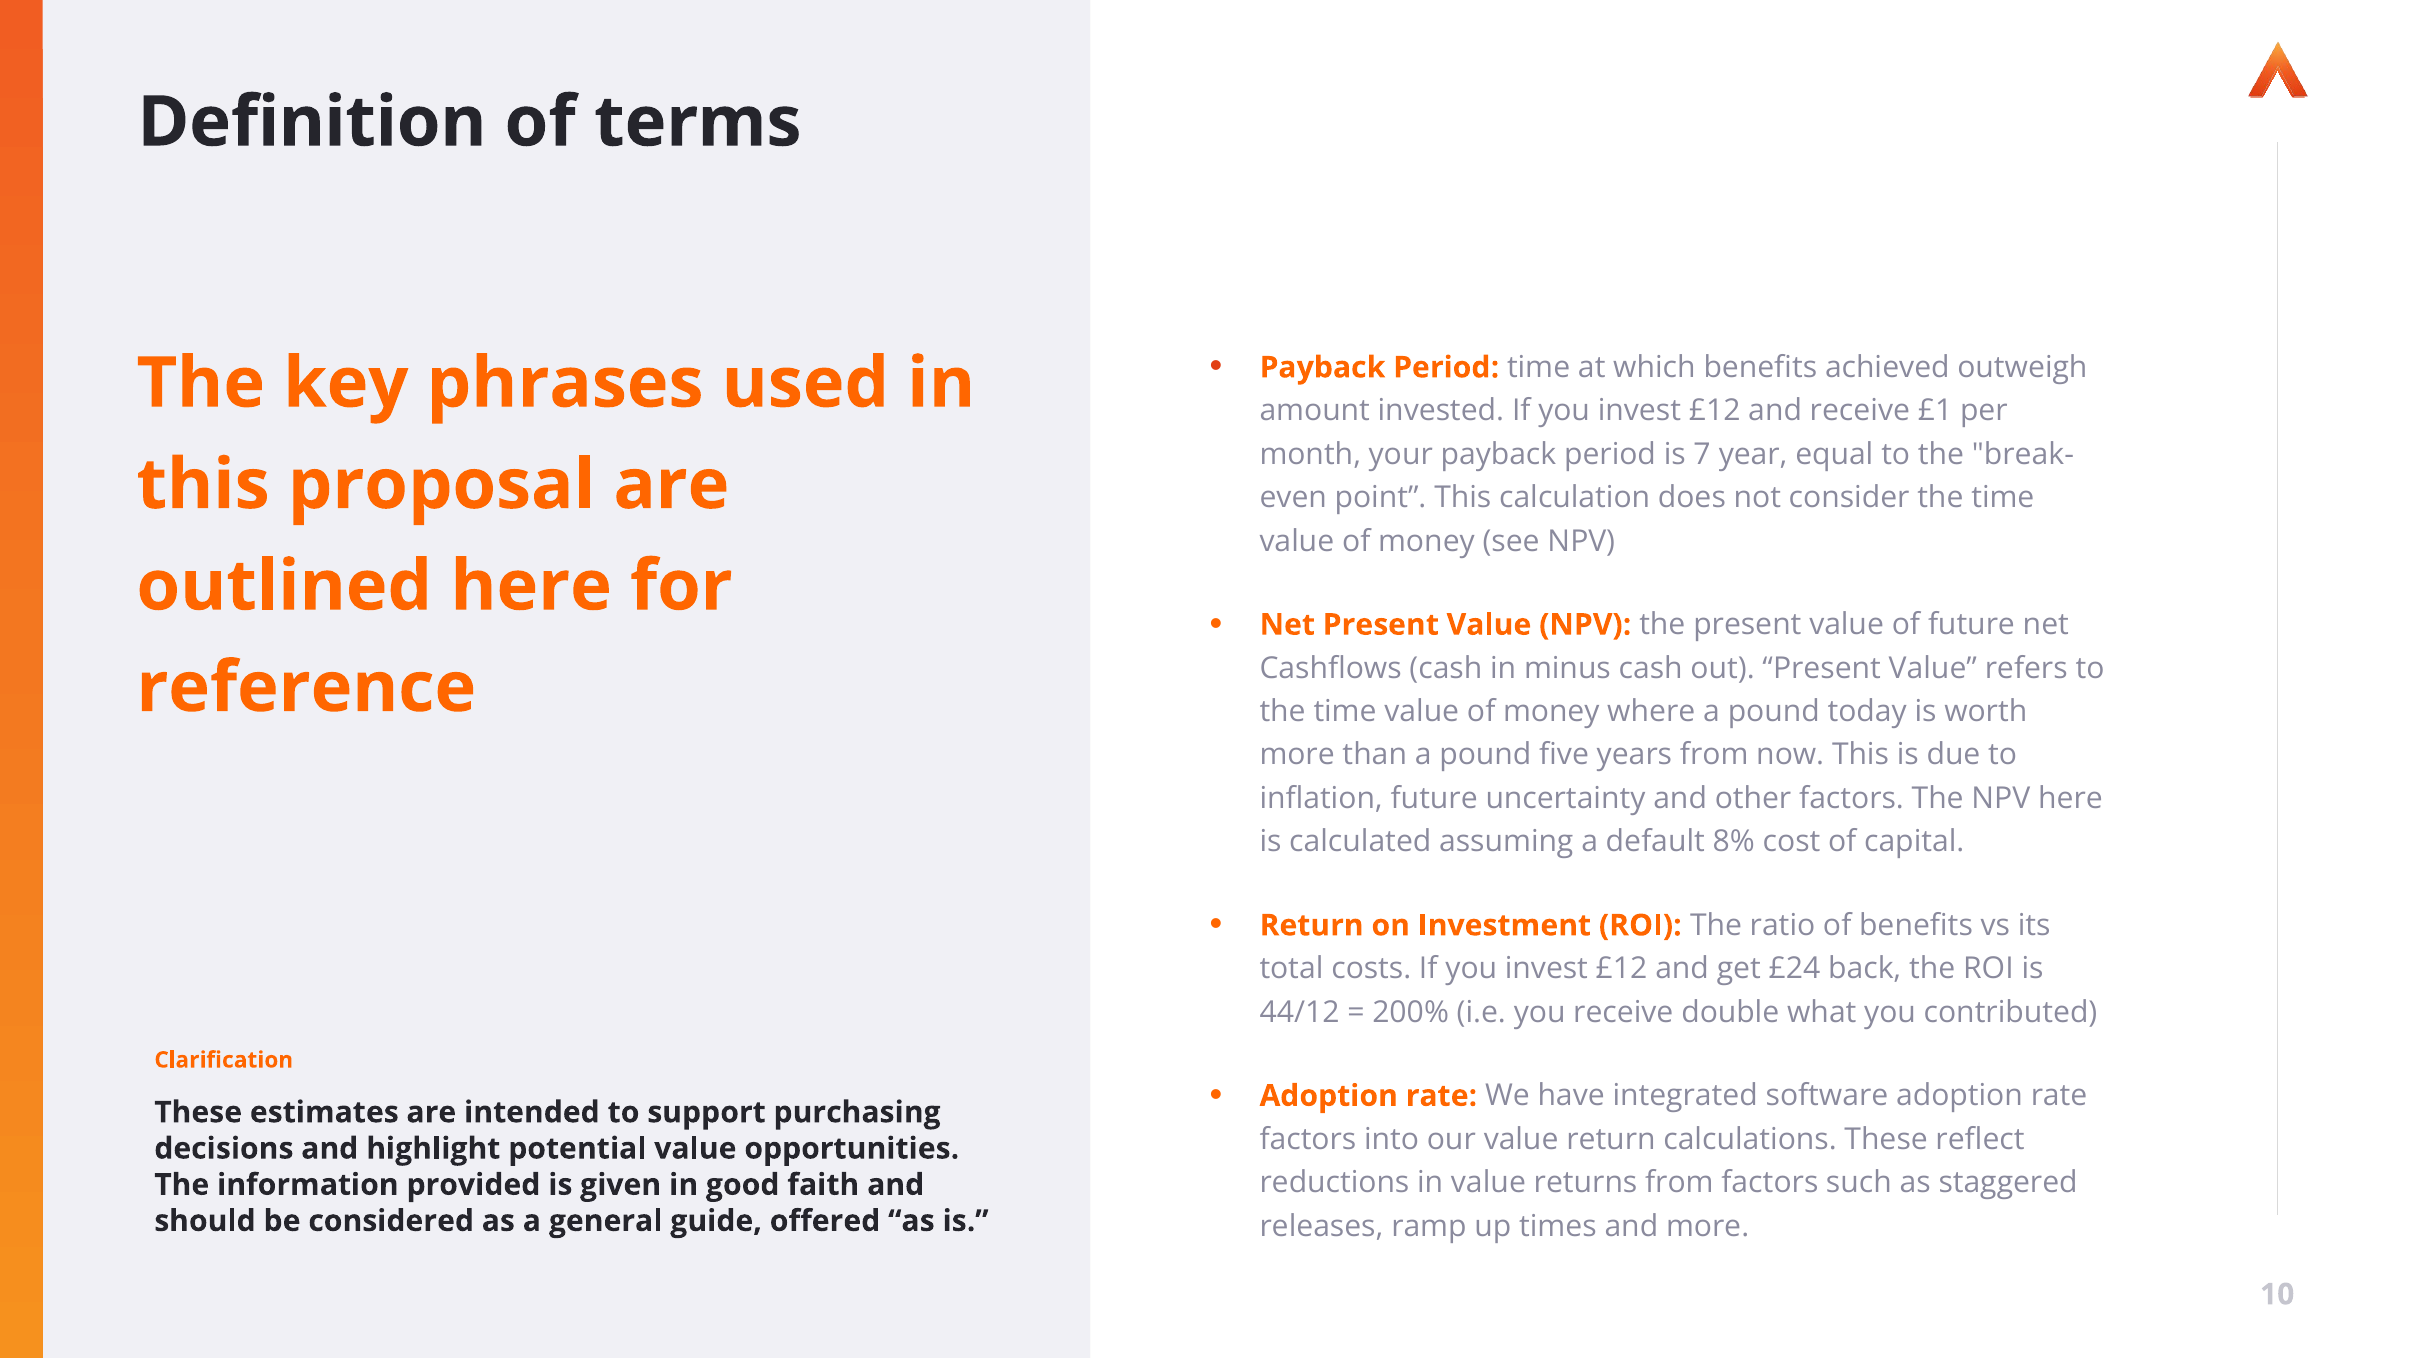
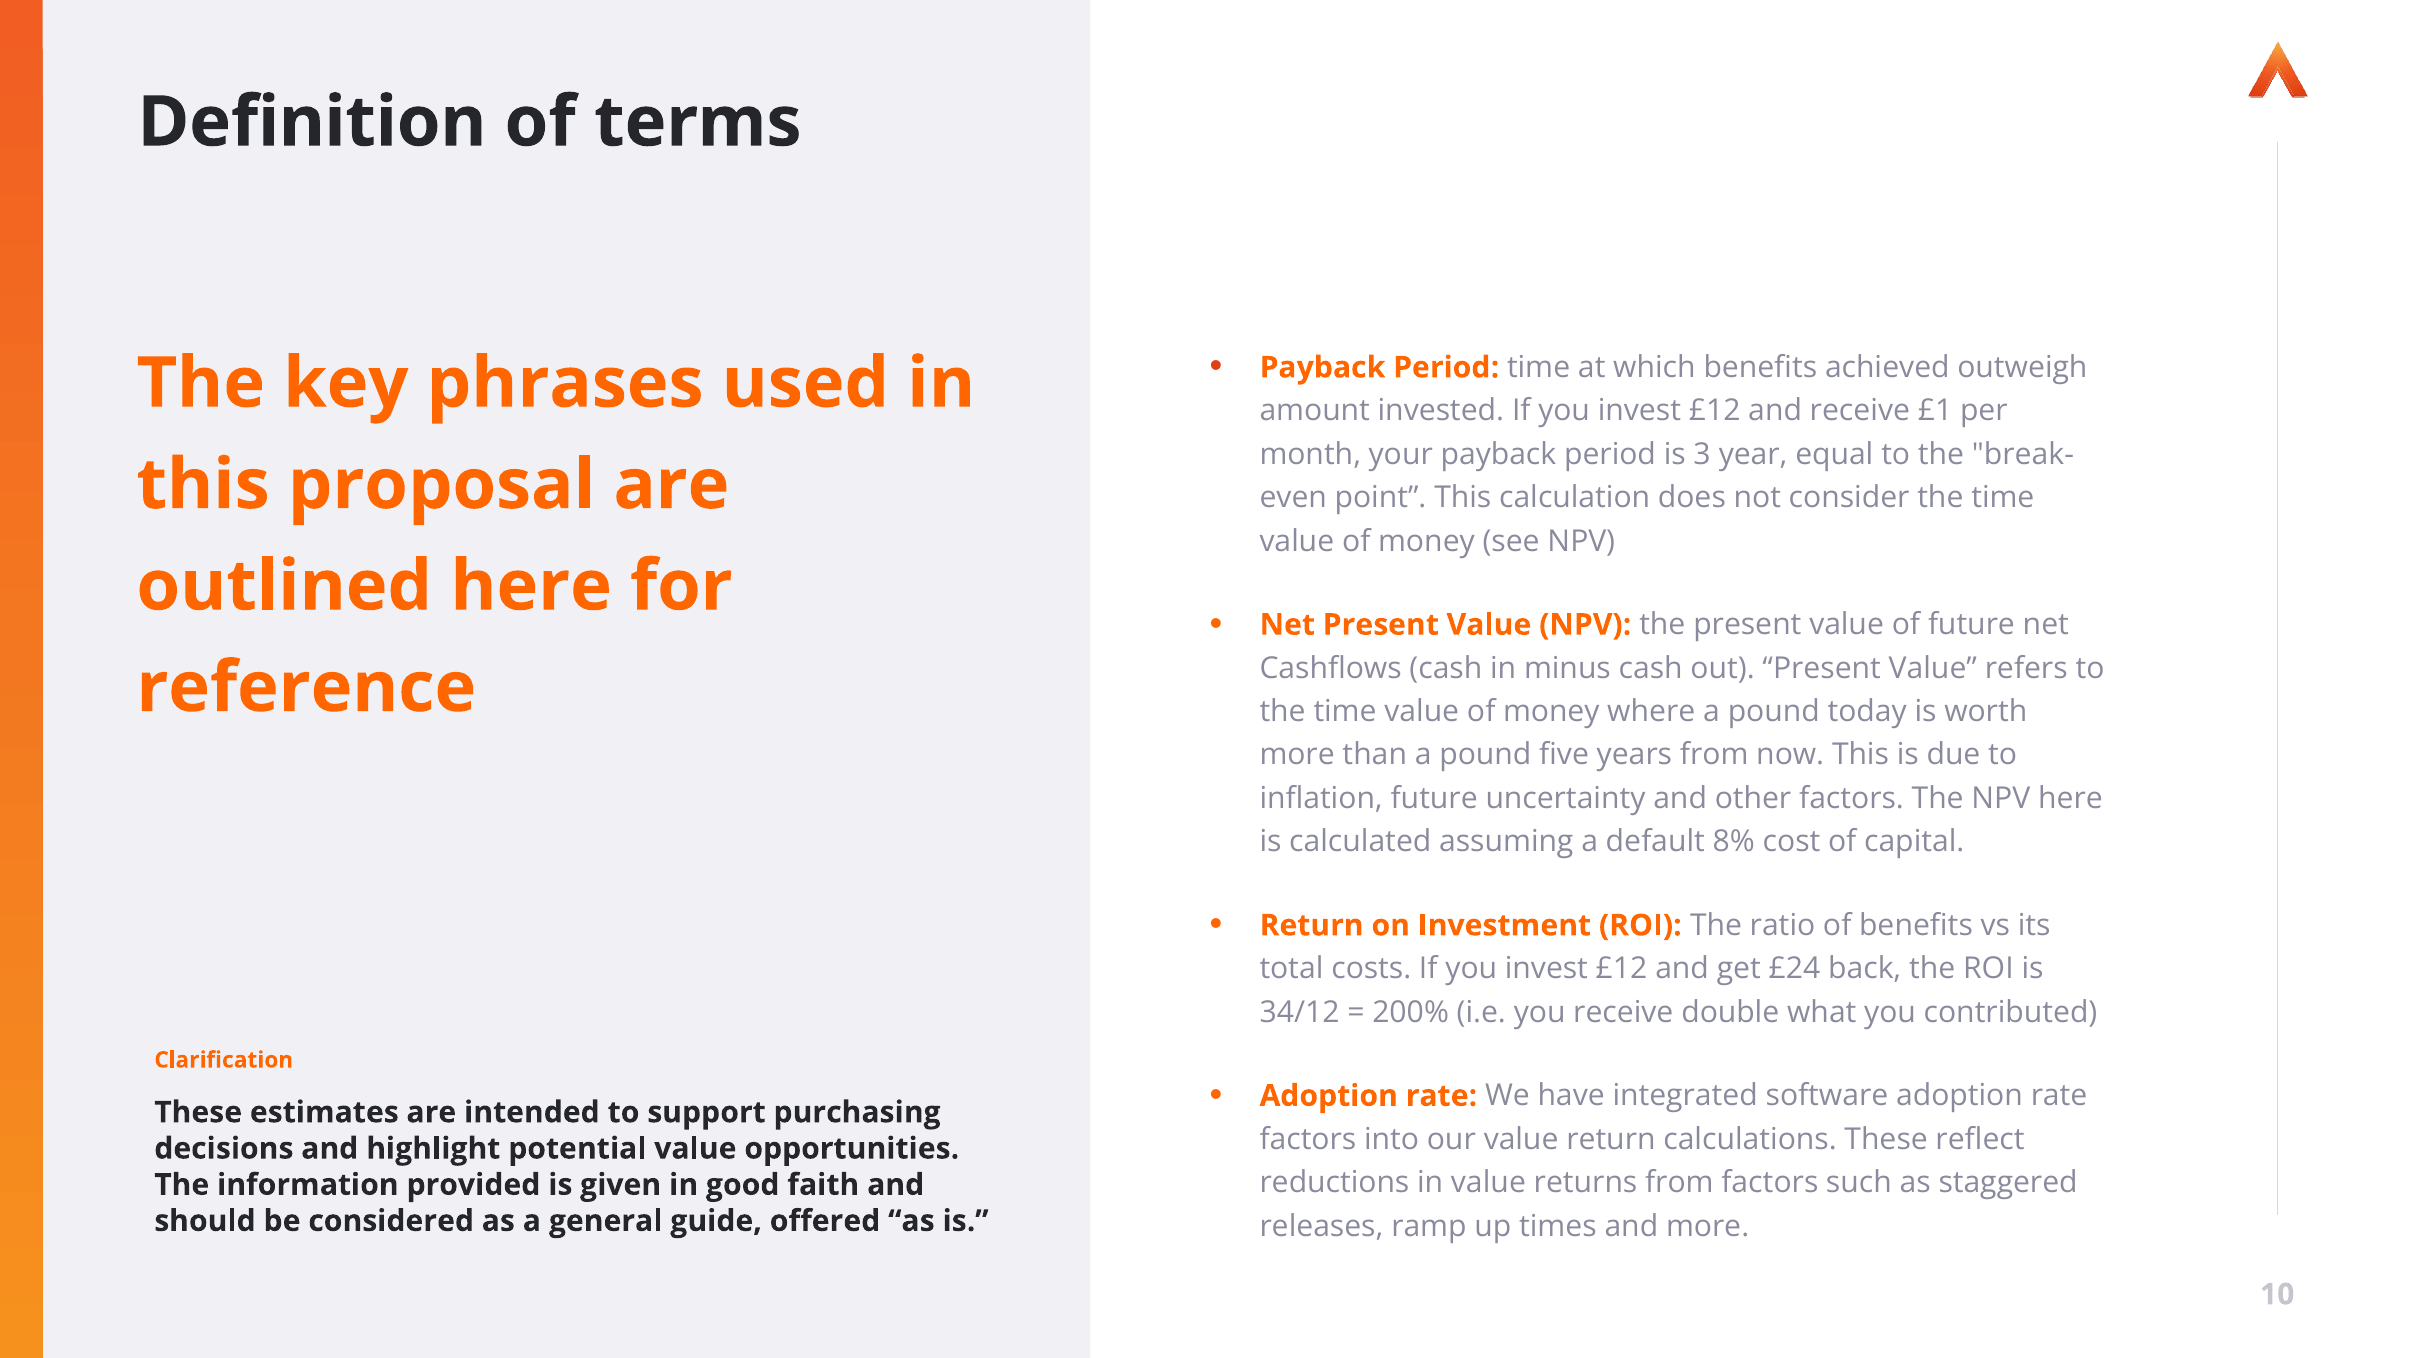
7: 7 -> 3
44/12: 44/12 -> 34/12
